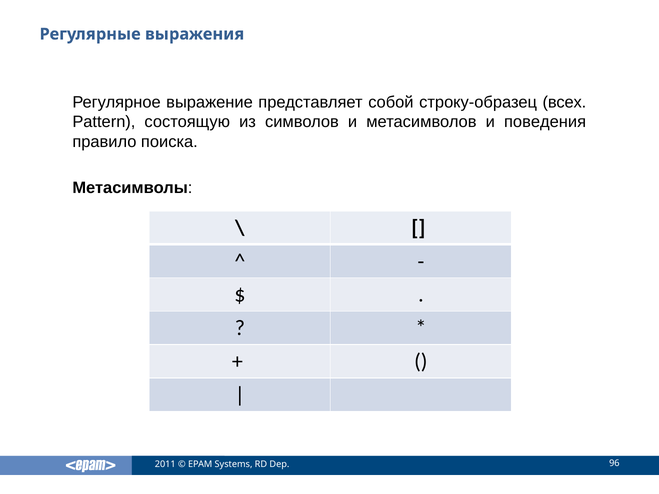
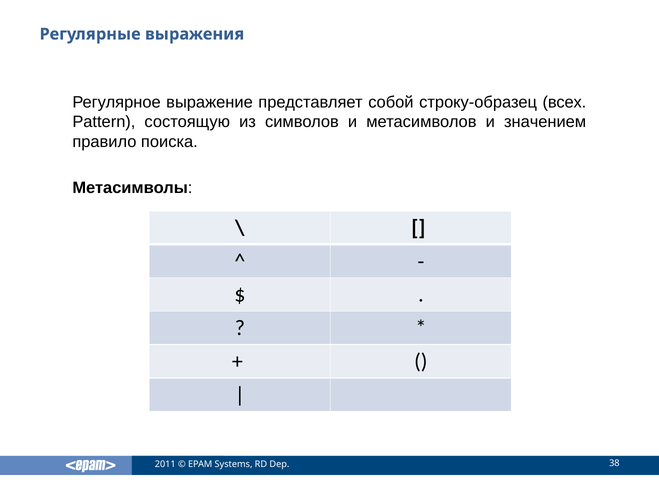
поведения: поведения -> значением
96: 96 -> 38
